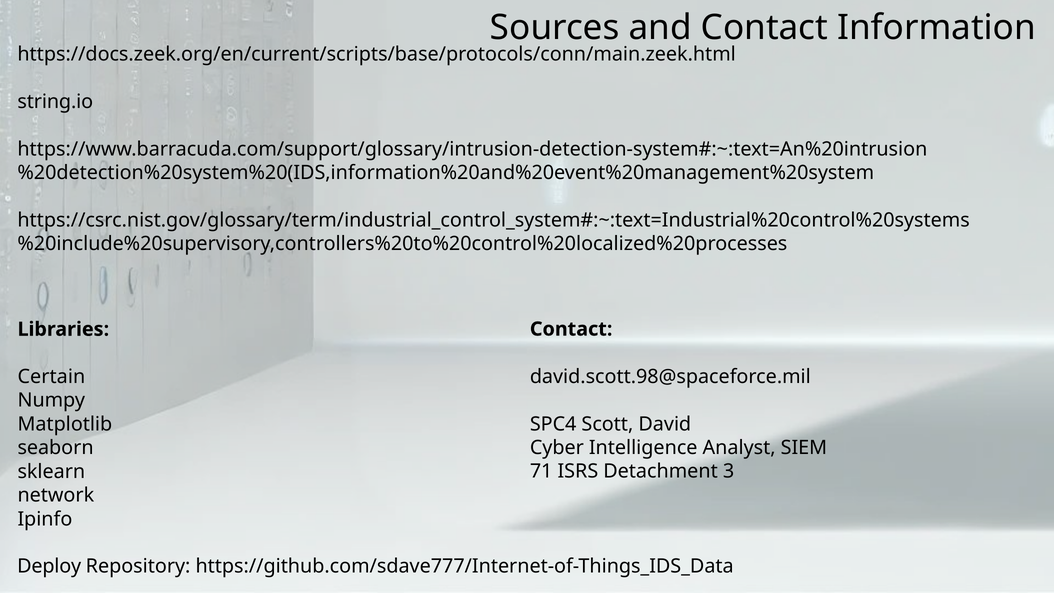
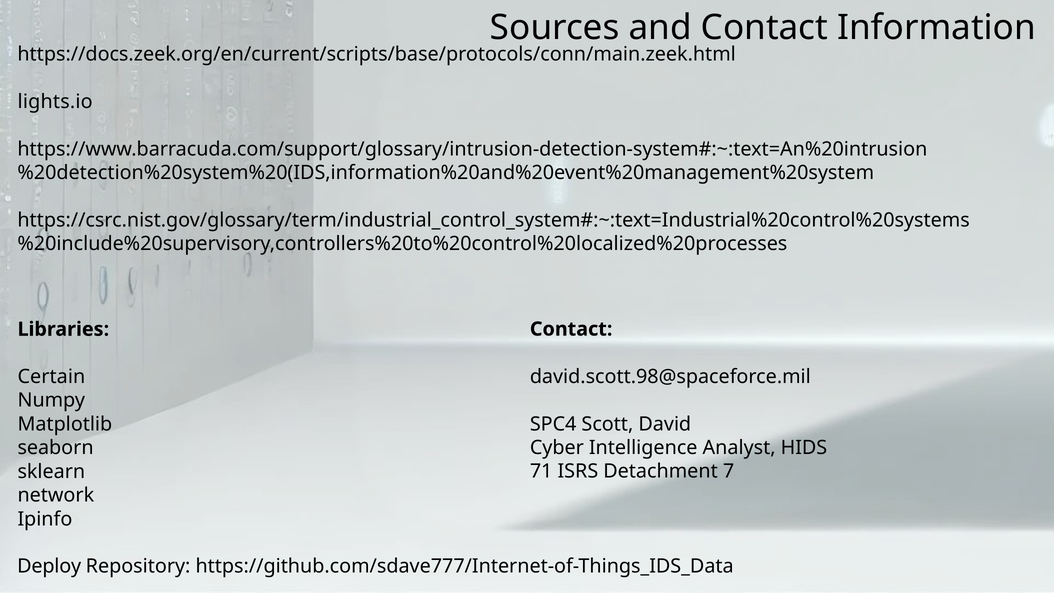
string.io: string.io -> lights.io
SIEM: SIEM -> HIDS
3: 3 -> 7
